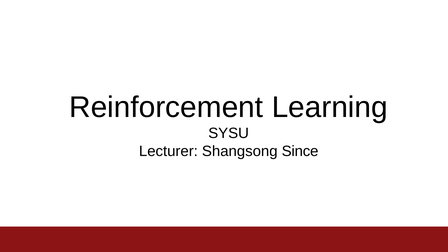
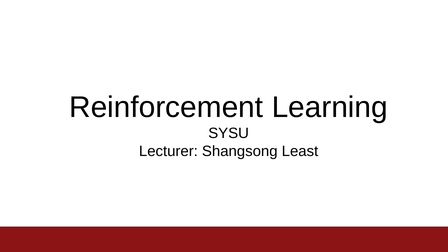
Since: Since -> Least
